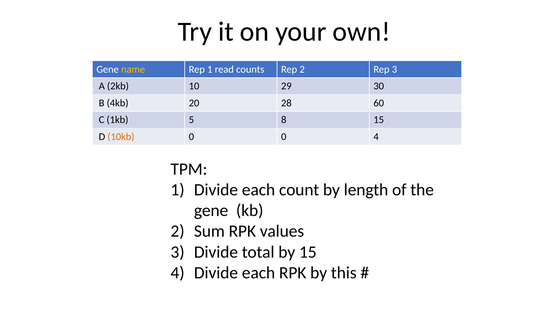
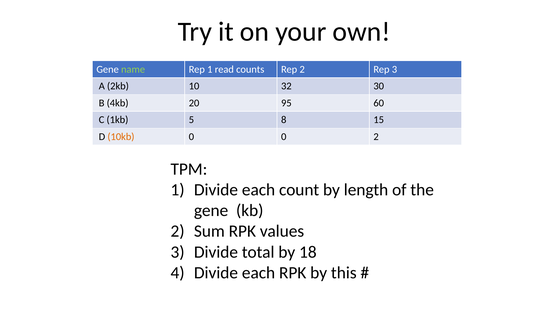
name colour: yellow -> light green
29: 29 -> 32
28: 28 -> 95
0 4: 4 -> 2
by 15: 15 -> 18
